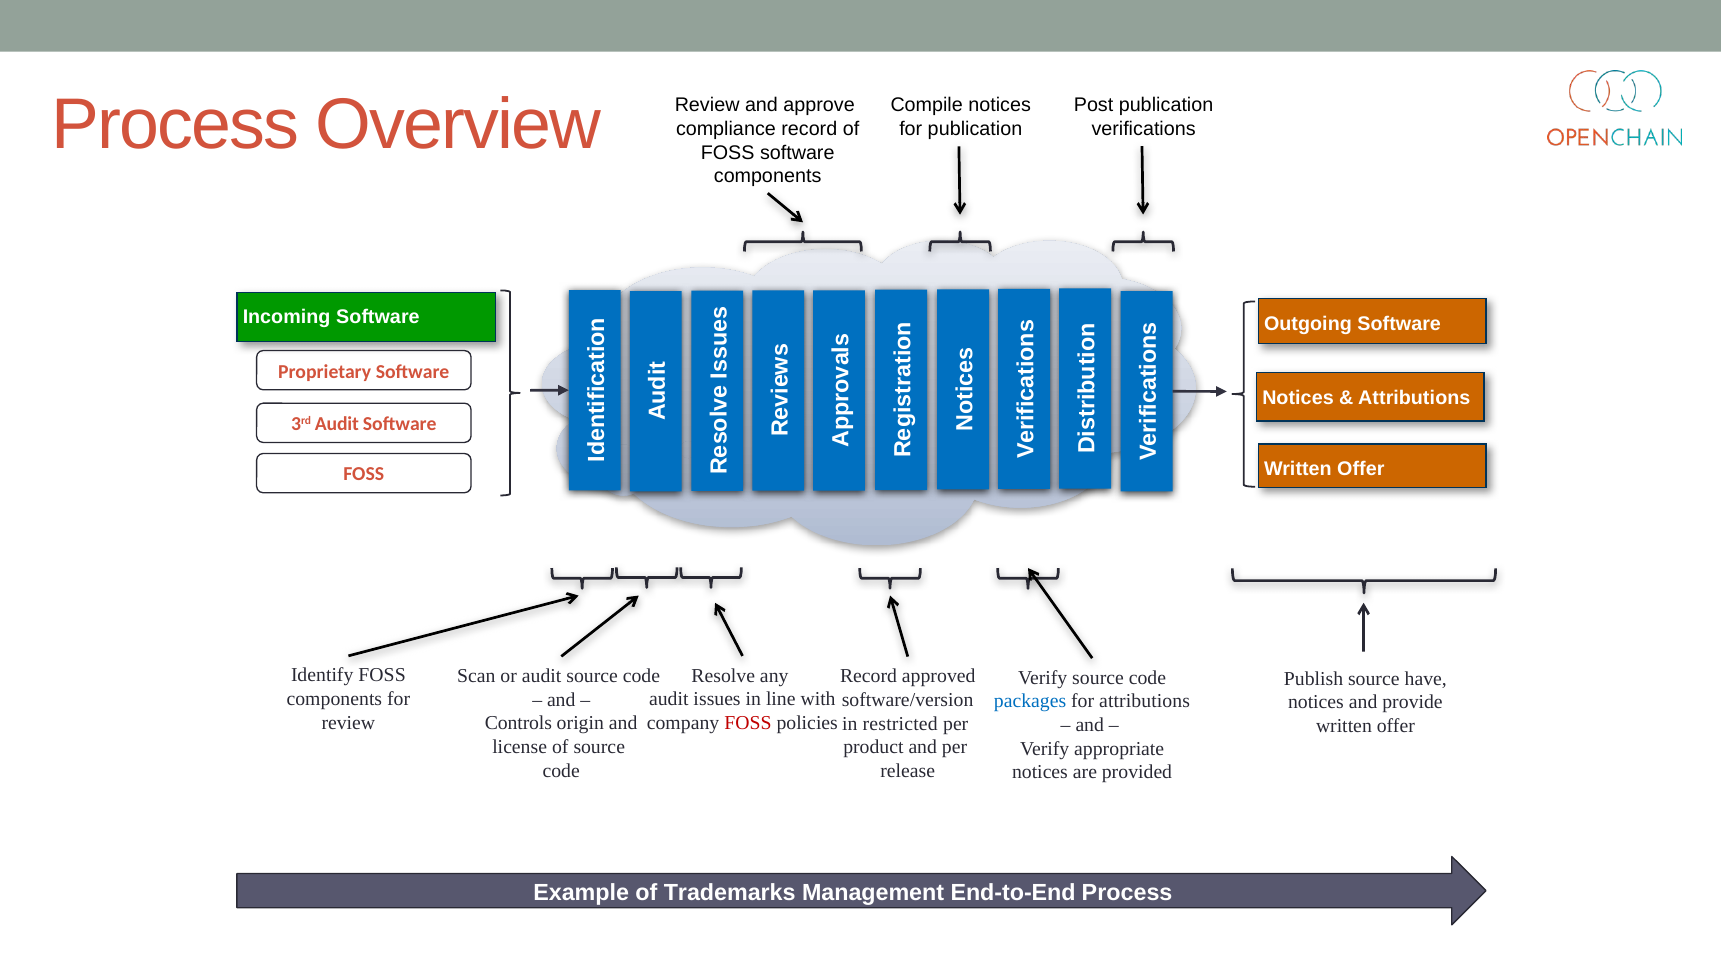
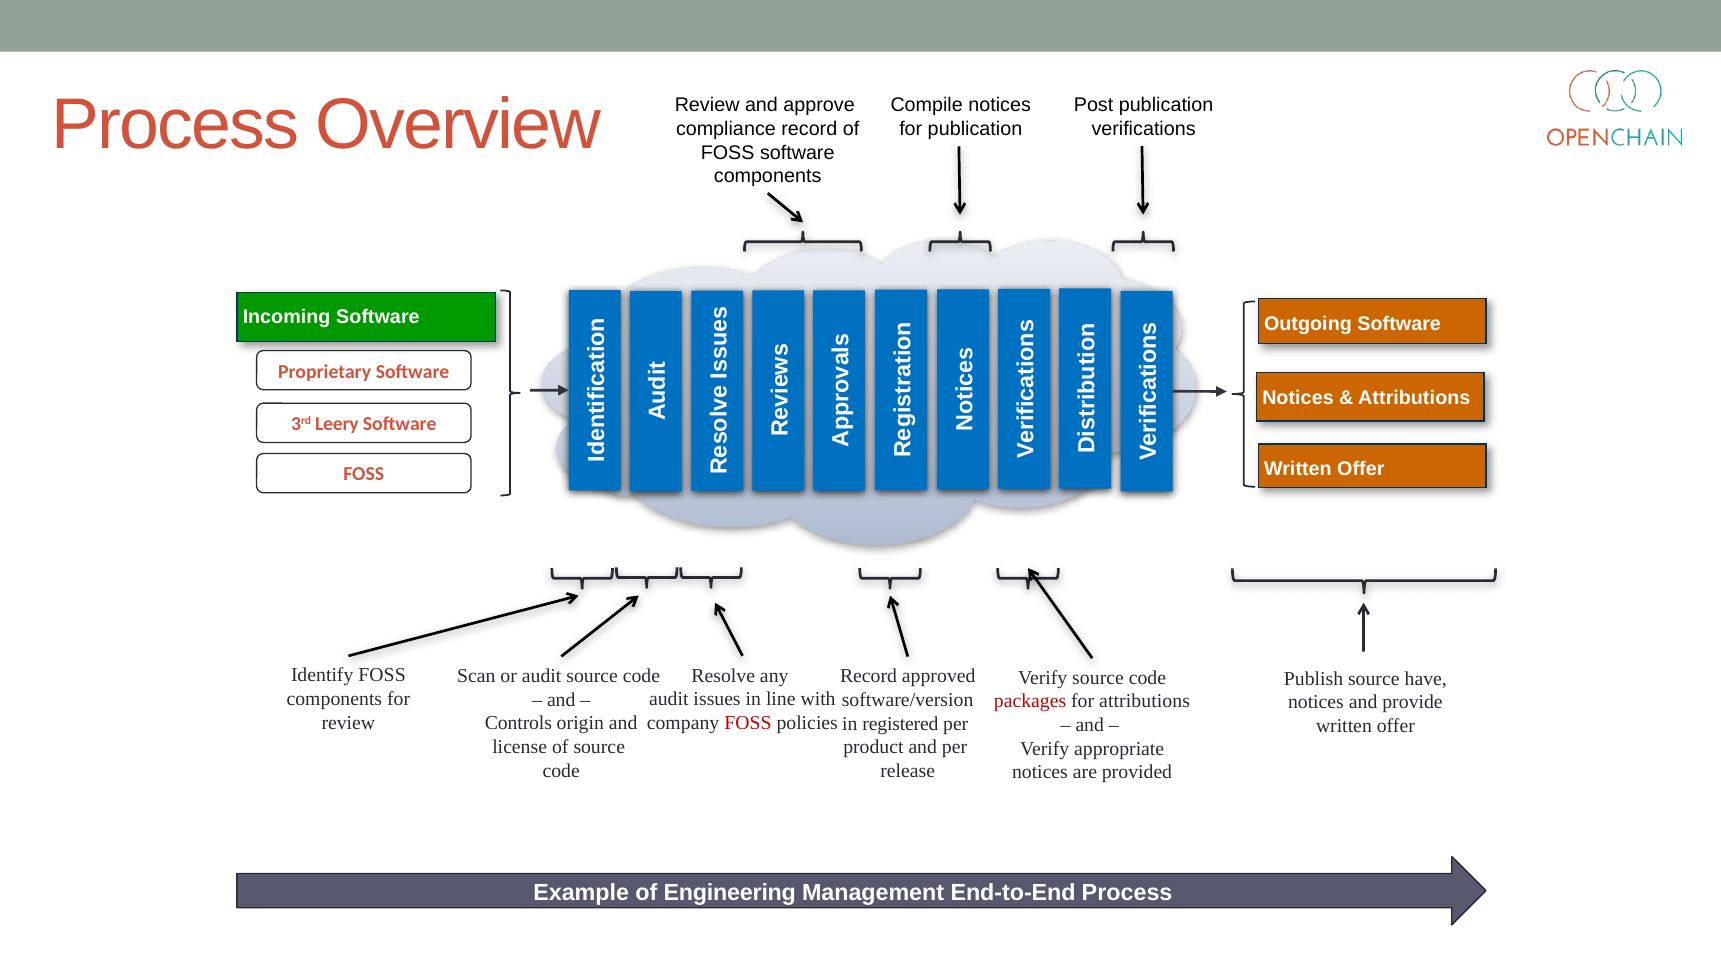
3rd Audit: Audit -> Leery
packages colour: blue -> red
restricted: restricted -> registered
Trademarks: Trademarks -> Engineering
